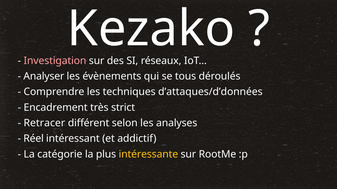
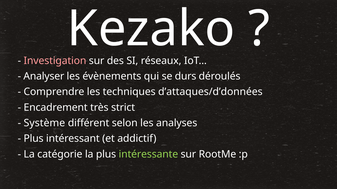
tous: tous -> durs
Retracer: Retracer -> Système
Réel at (34, 139): Réel -> Plus
intéressante colour: yellow -> light green
